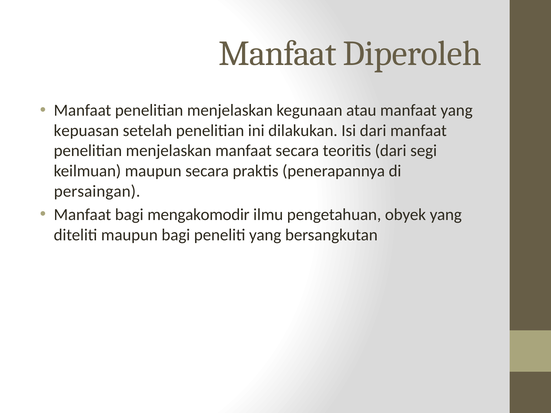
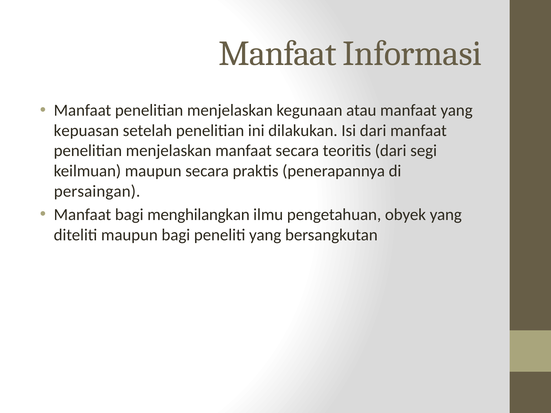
Diperoleh: Diperoleh -> Informasi
mengakomodir: mengakomodir -> menghilangkan
